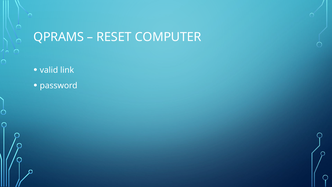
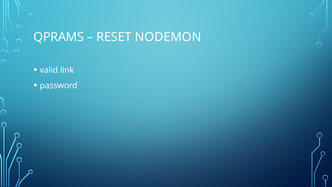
COMPUTER: COMPUTER -> NODEMON
